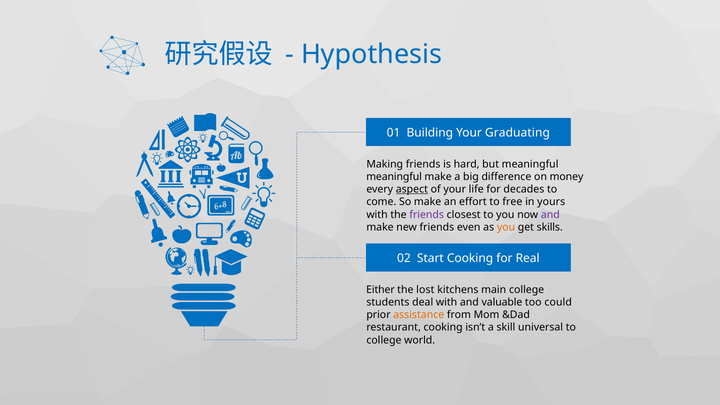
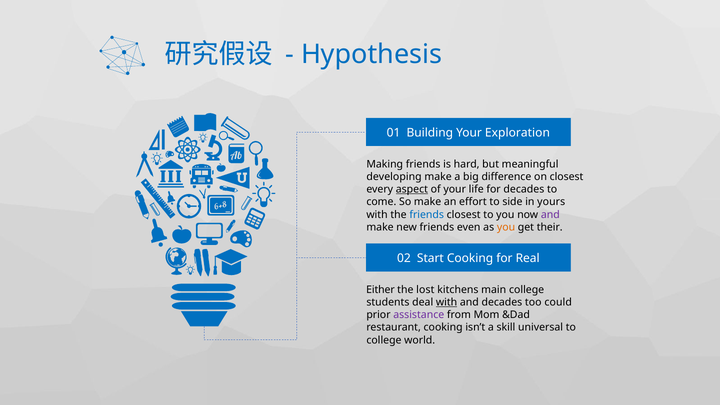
Graduating: Graduating -> Exploration
meaningful at (394, 177): meaningful -> developing
on money: money -> closest
free: free -> side
friends at (427, 215) colour: purple -> blue
skills: skills -> their
with at (447, 302) underline: none -> present
and valuable: valuable -> decades
assistance colour: orange -> purple
